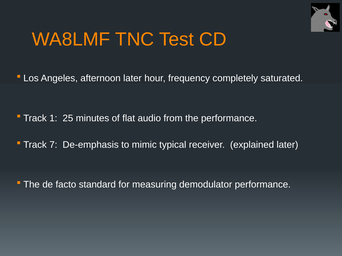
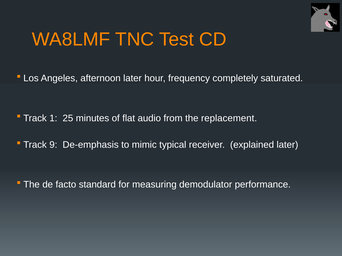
the performance: performance -> replacement
7: 7 -> 9
